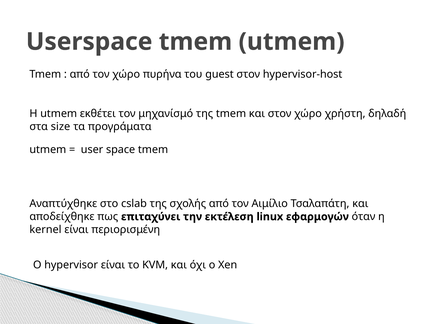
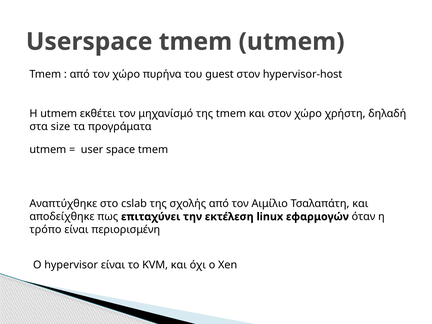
kernel: kernel -> τρόπο
